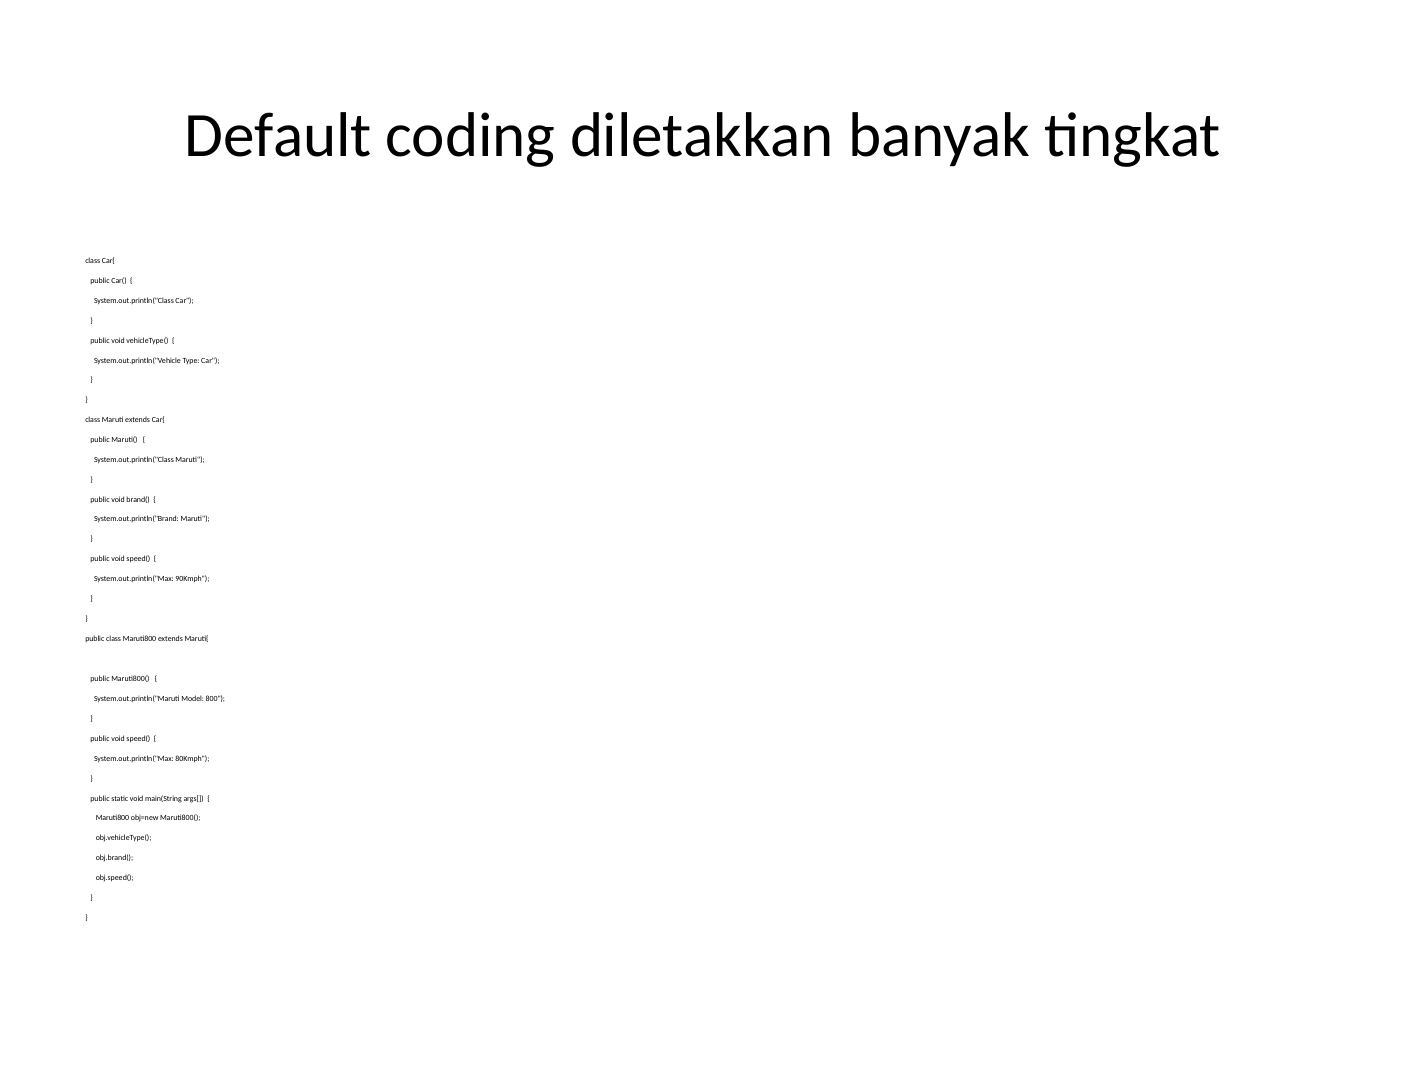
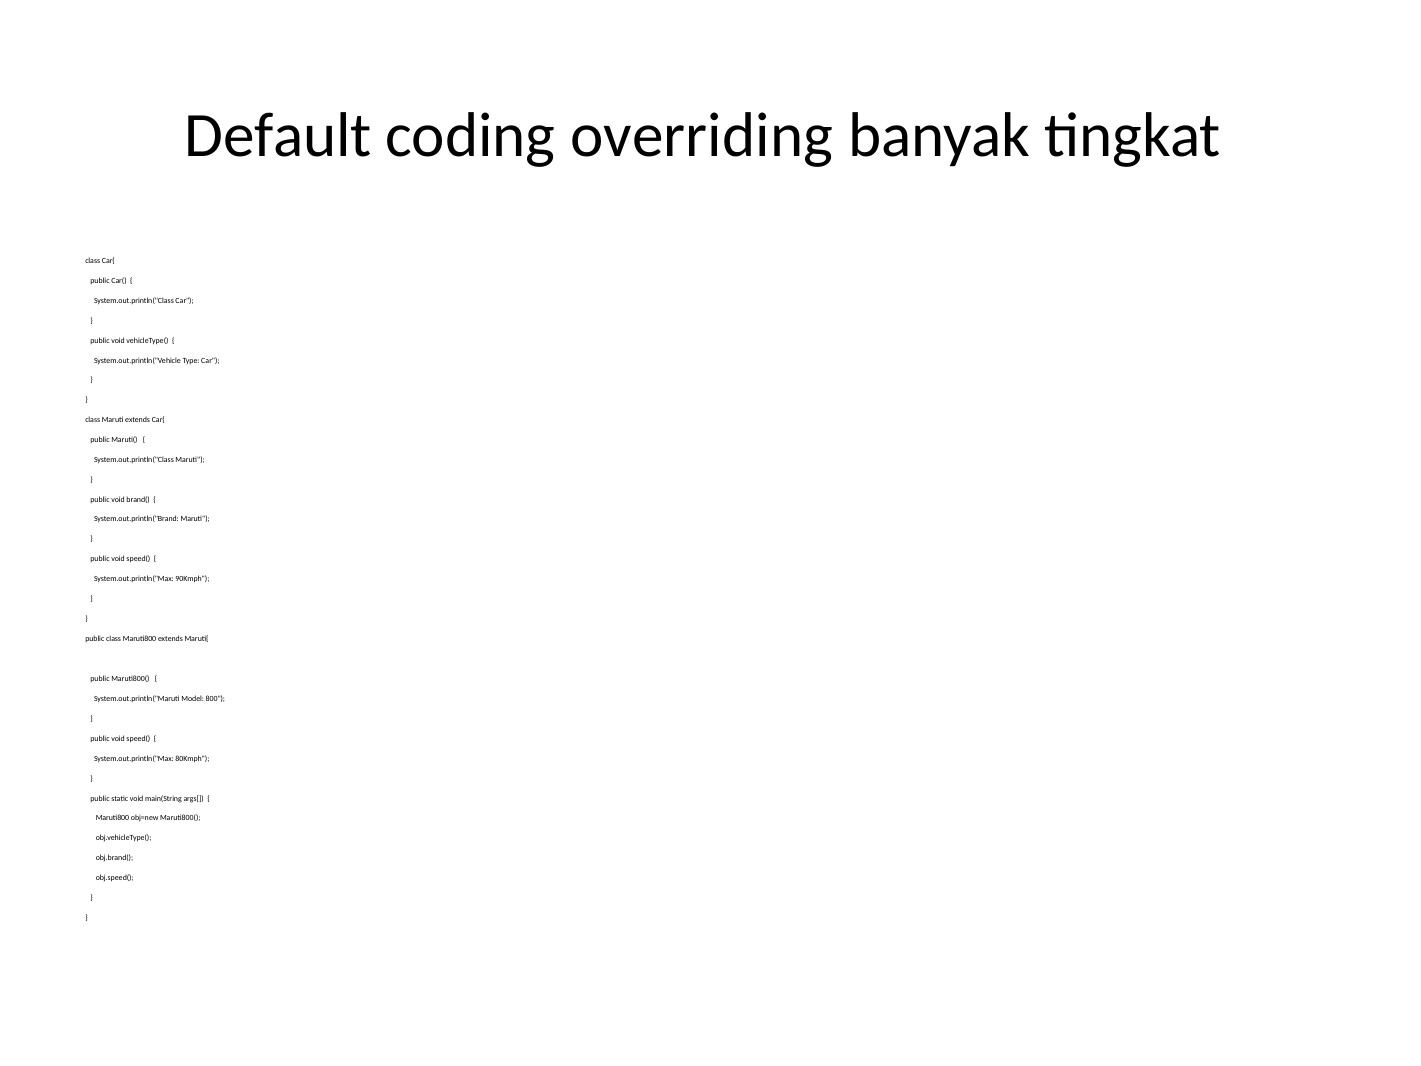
diletakkan: diletakkan -> overriding
